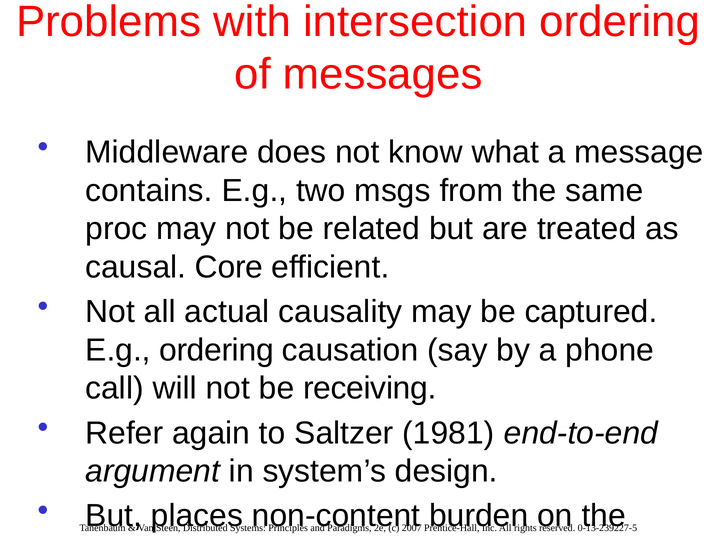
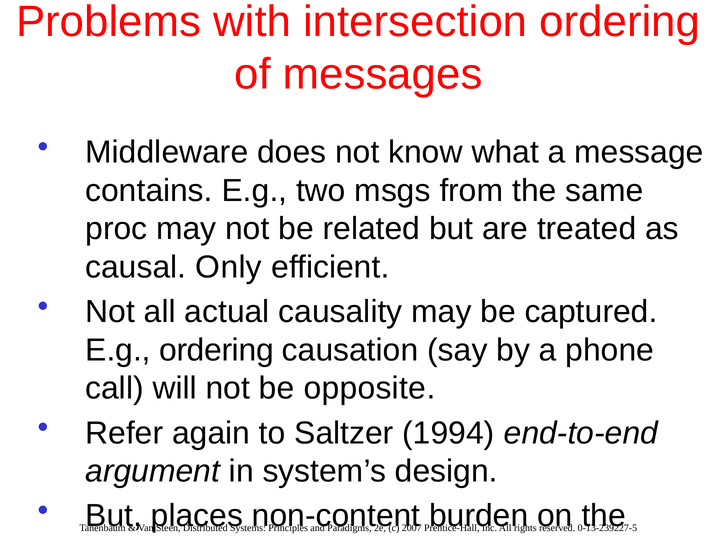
Core: Core -> Only
receiving: receiving -> opposite
1981: 1981 -> 1994
